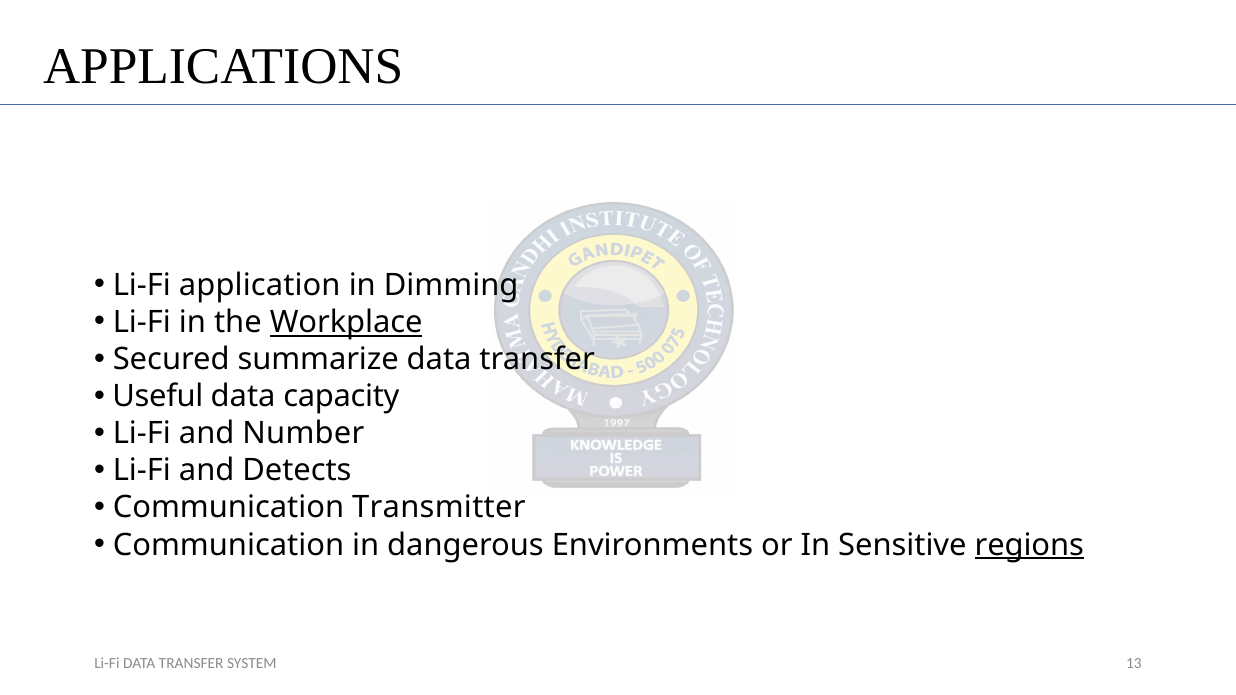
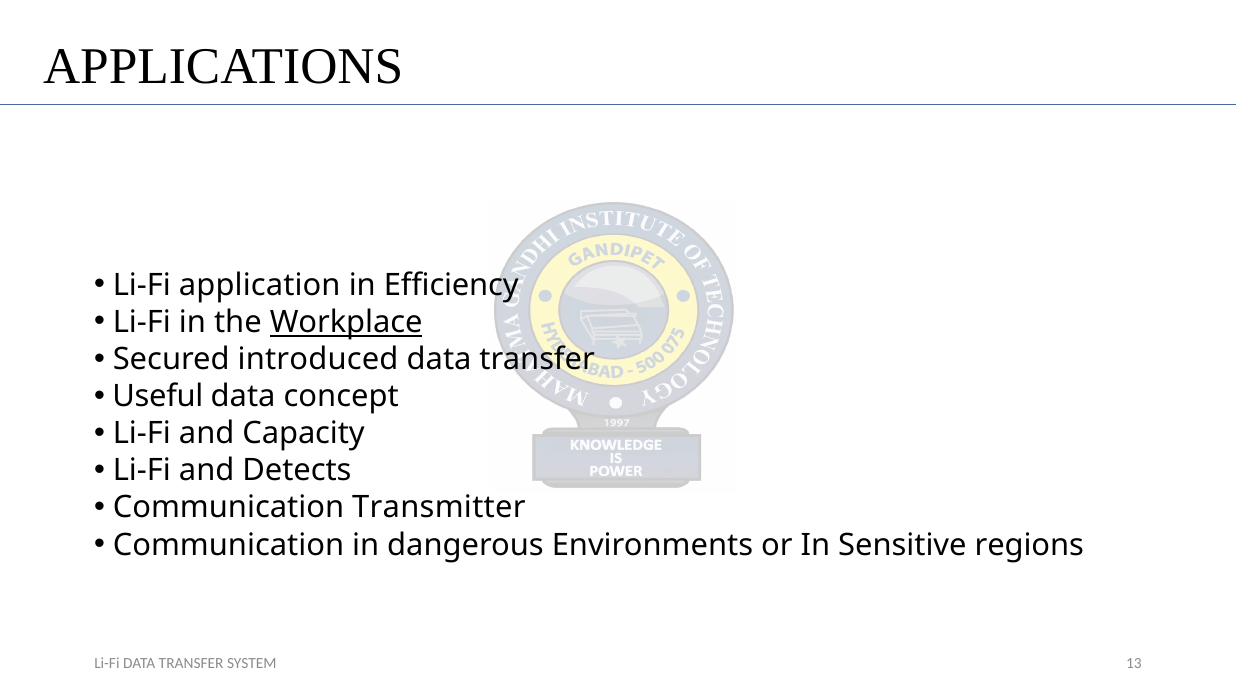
Dimming: Dimming -> Efficiency
summarize: summarize -> introduced
capacity: capacity -> concept
Number: Number -> Capacity
regions underline: present -> none
